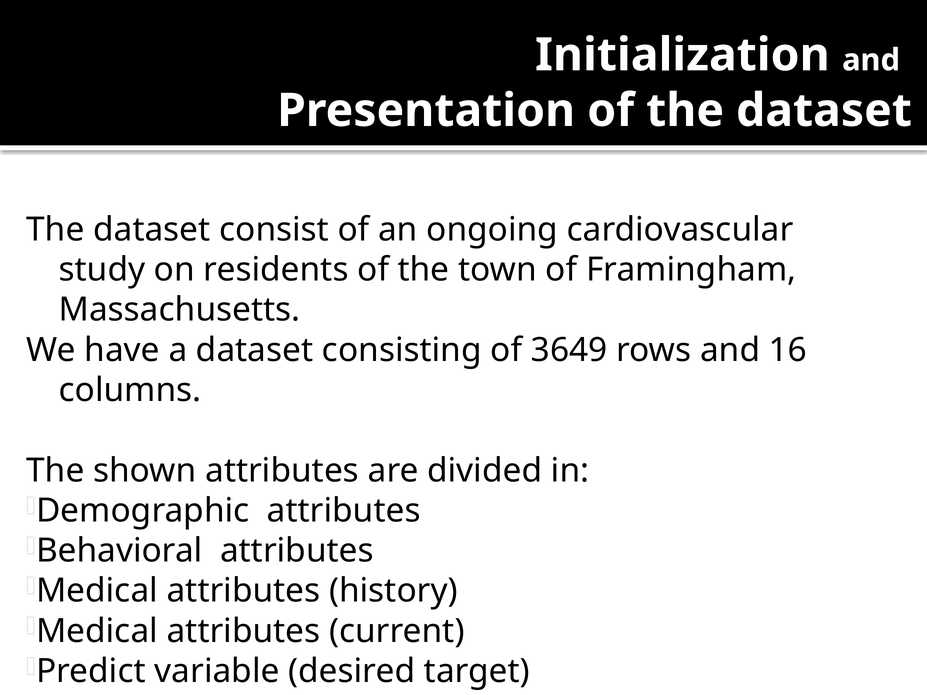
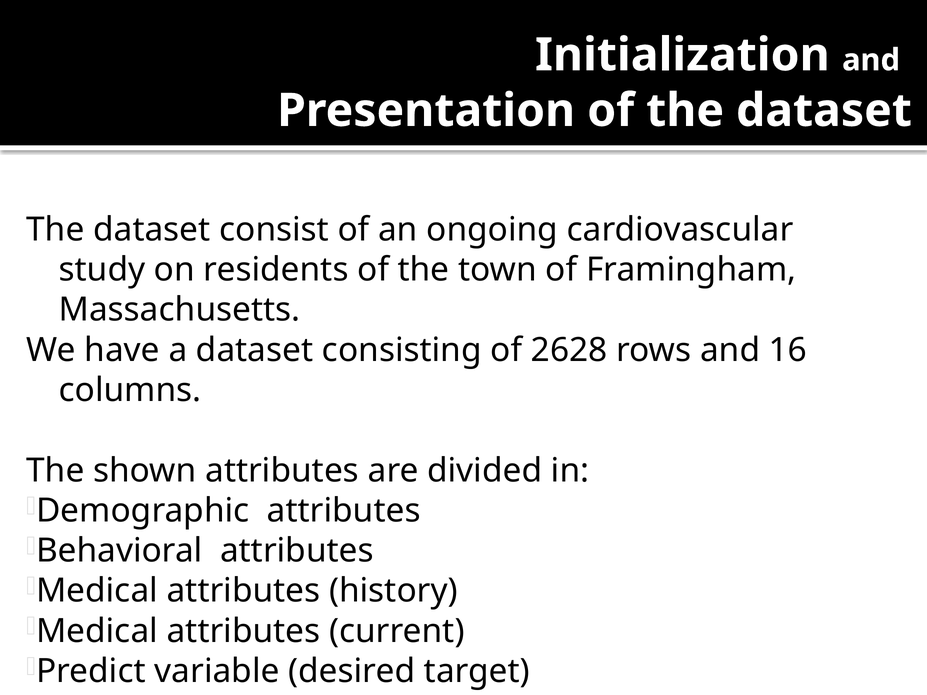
3649: 3649 -> 2628
